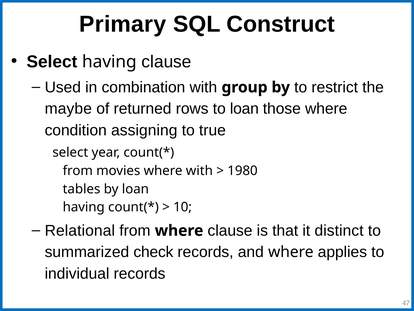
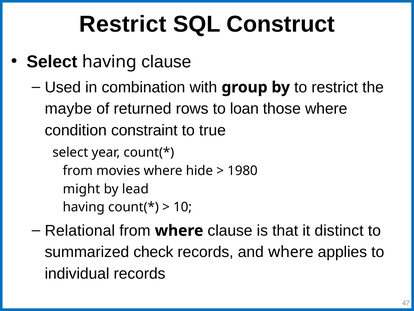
Primary at (123, 24): Primary -> Restrict
assigning: assigning -> constraint
where with: with -> hide
tables: tables -> might
by loan: loan -> lead
